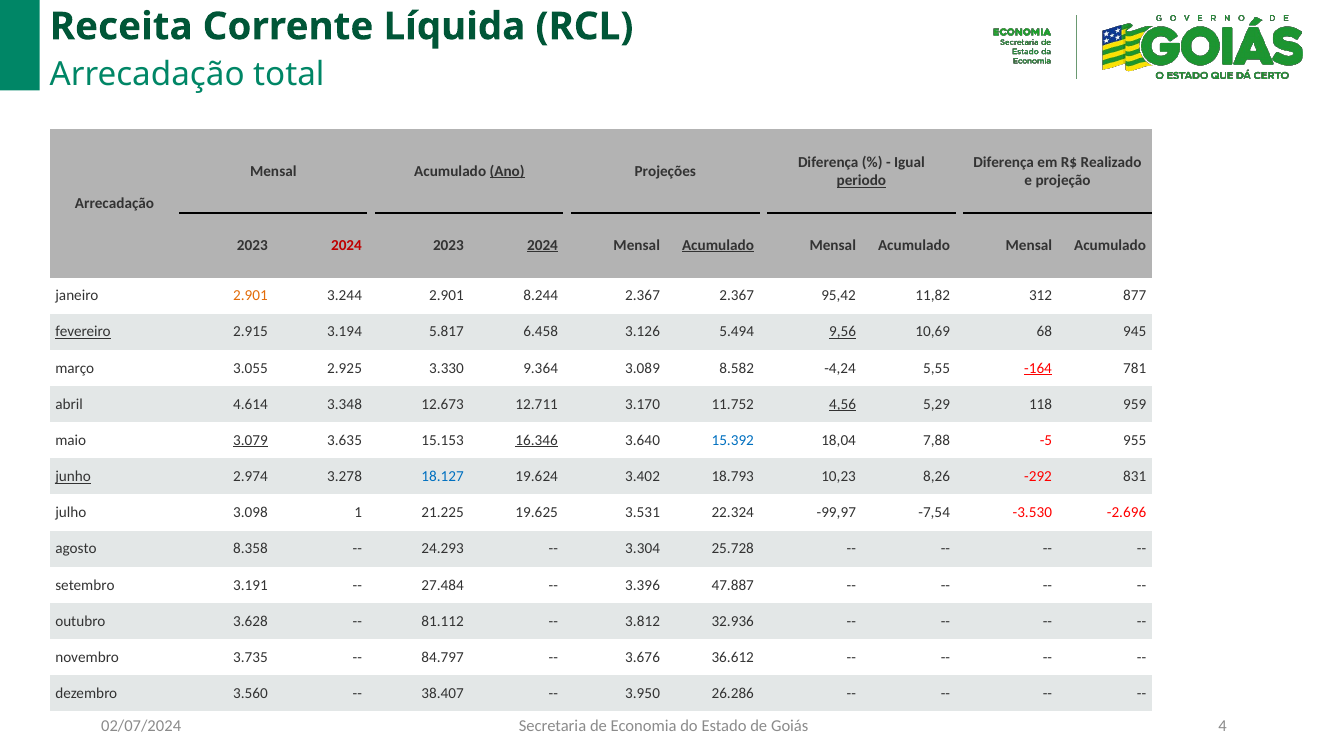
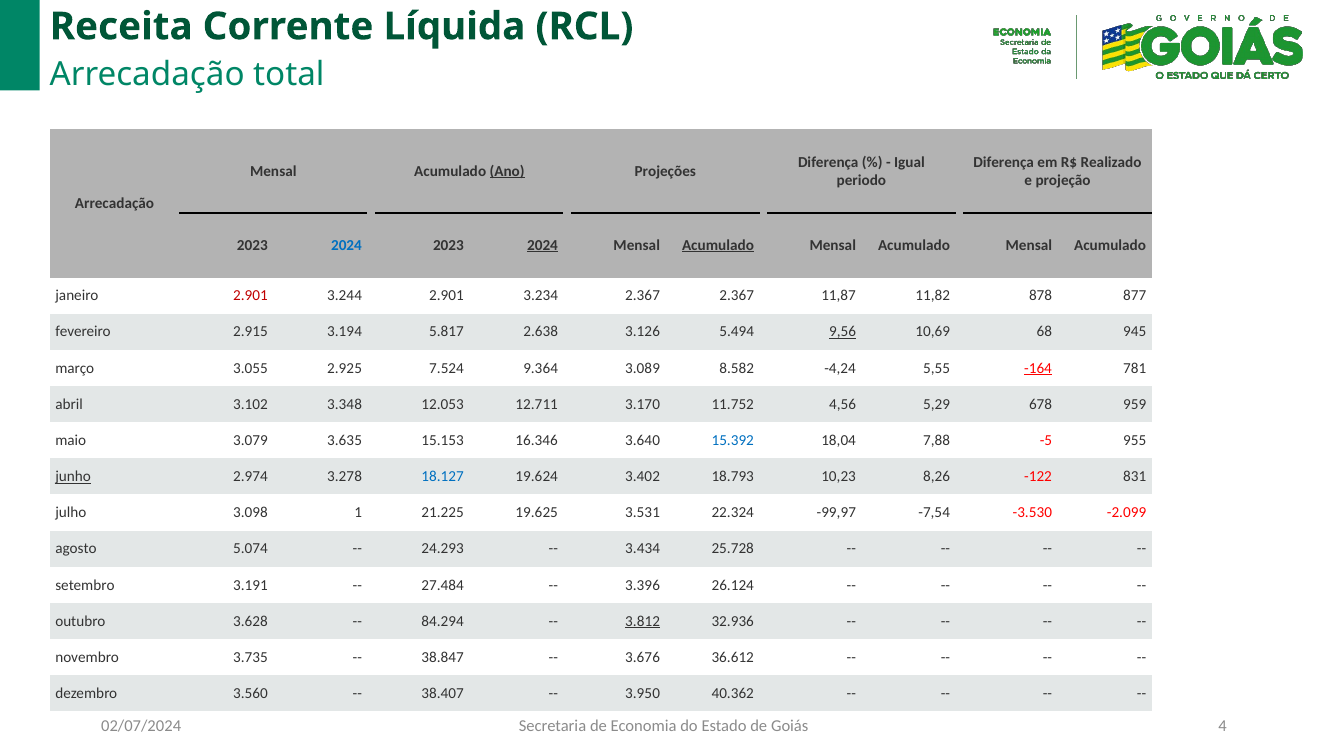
periodo underline: present -> none
2024 at (346, 245) colour: red -> blue
2.901 at (250, 296) colour: orange -> red
8.244: 8.244 -> 3.234
95,42: 95,42 -> 11,87
312: 312 -> 878
fevereiro underline: present -> none
6.458: 6.458 -> 2.638
3.330: 3.330 -> 7.524
4.614: 4.614 -> 3.102
12.673: 12.673 -> 12.053
4,56 underline: present -> none
118: 118 -> 678
3.079 underline: present -> none
16.346 underline: present -> none
-292: -292 -> -122
-2.696: -2.696 -> -2.099
8.358: 8.358 -> 5.074
3.304: 3.304 -> 3.434
47.887: 47.887 -> 26.124
81.112: 81.112 -> 84.294
3.812 underline: none -> present
84.797: 84.797 -> 38.847
26.286: 26.286 -> 40.362
